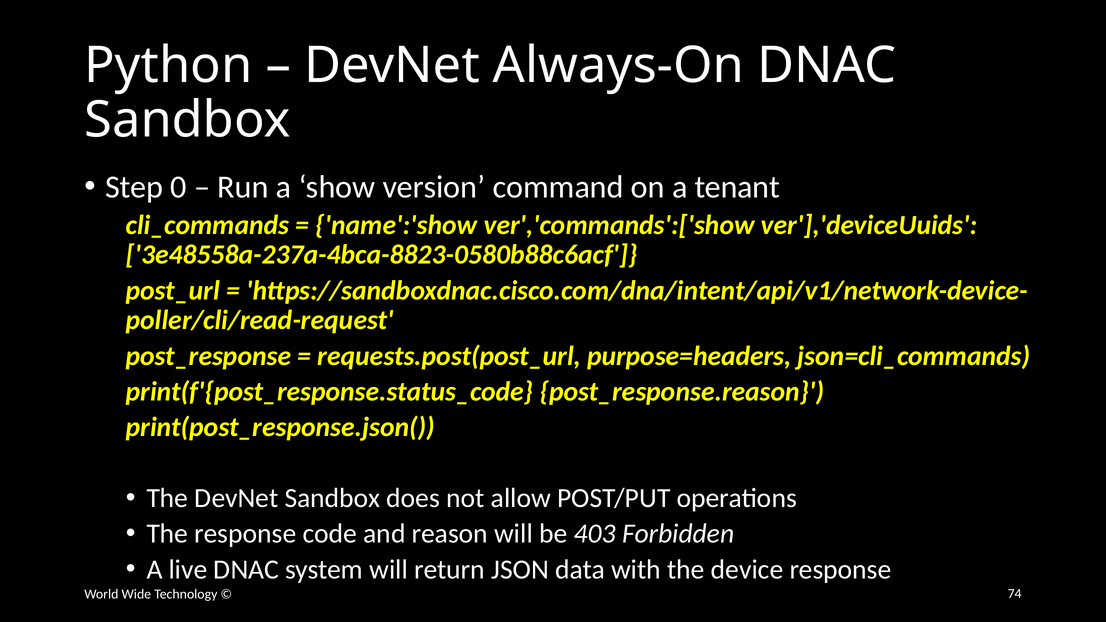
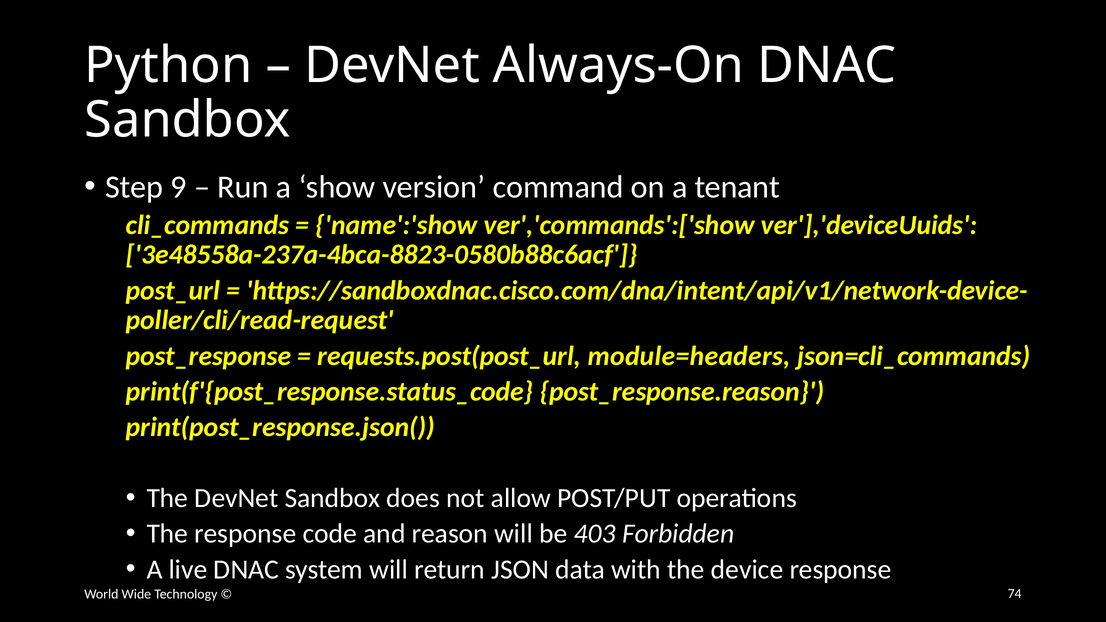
0: 0 -> 9
purpose=headers: purpose=headers -> module=headers
